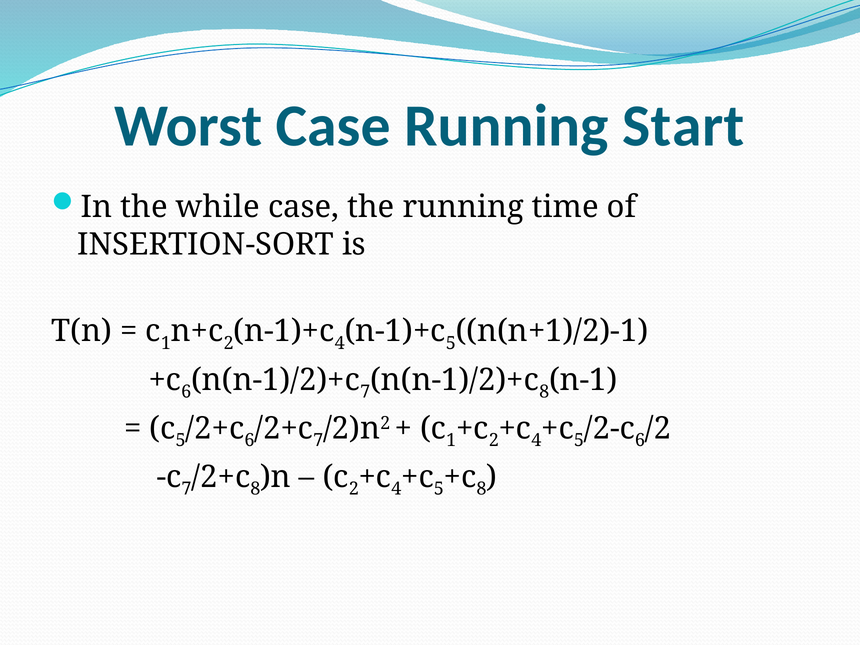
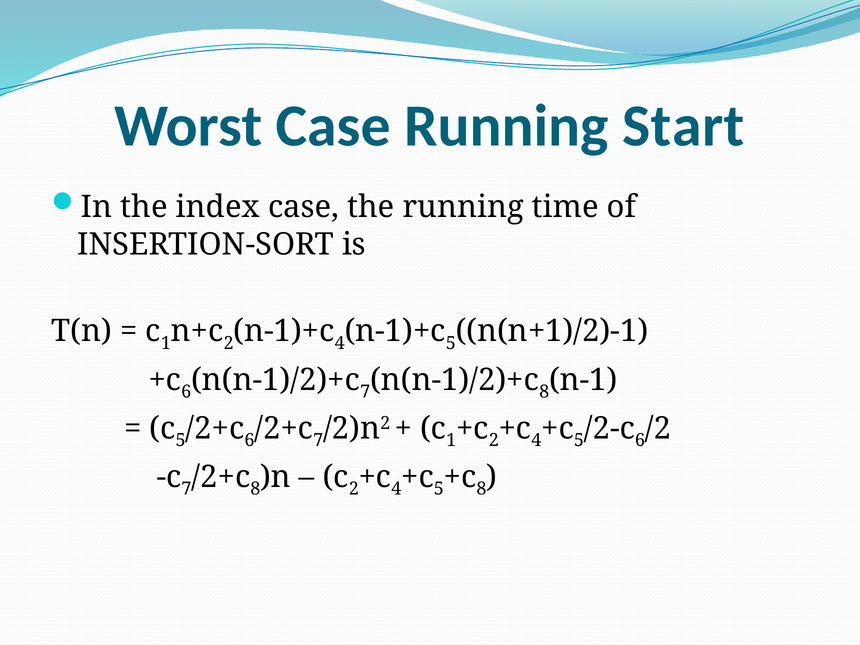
while: while -> index
